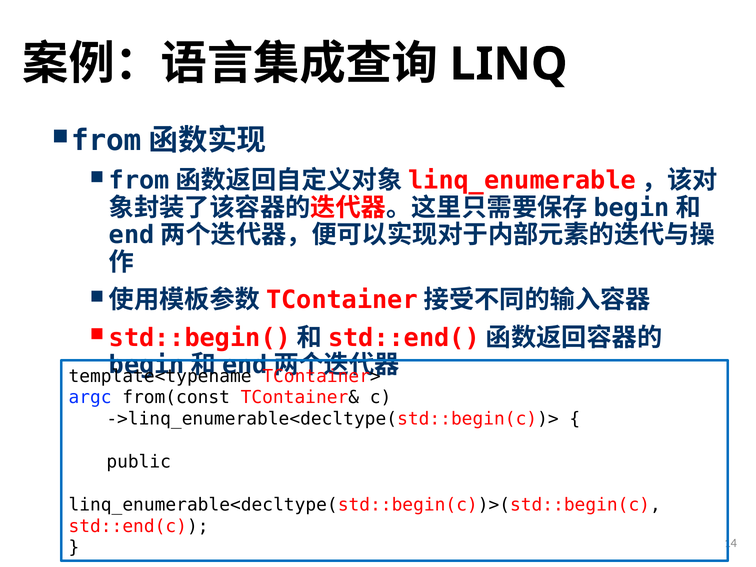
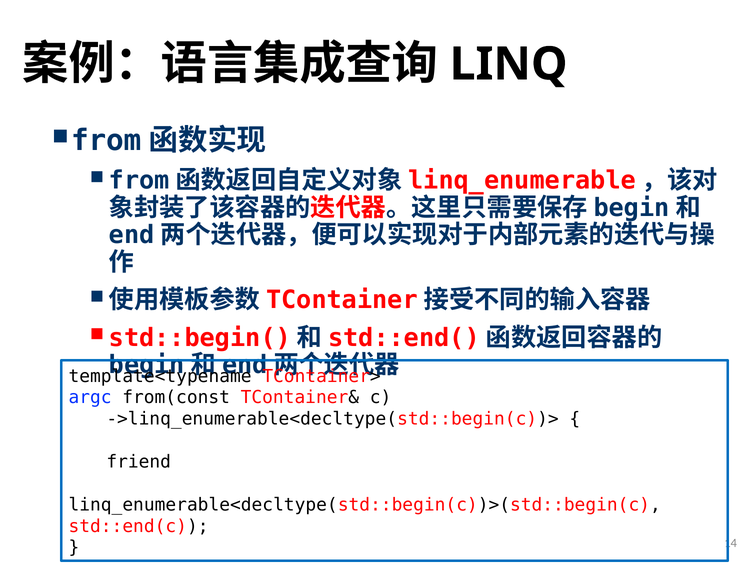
public: public -> friend
